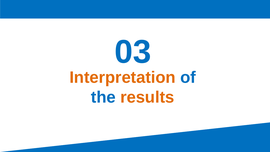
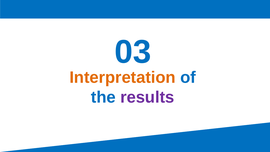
results colour: orange -> purple
